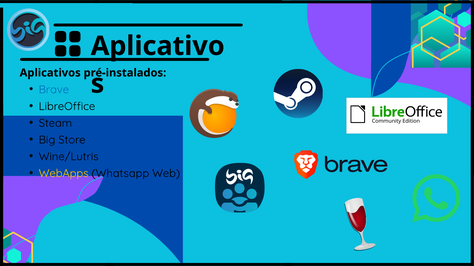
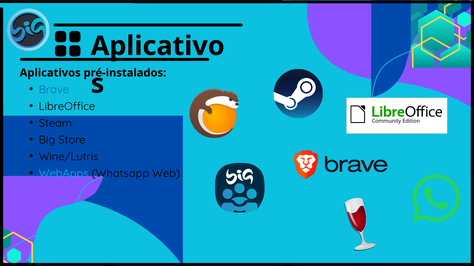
WebApps colour: yellow -> light blue
